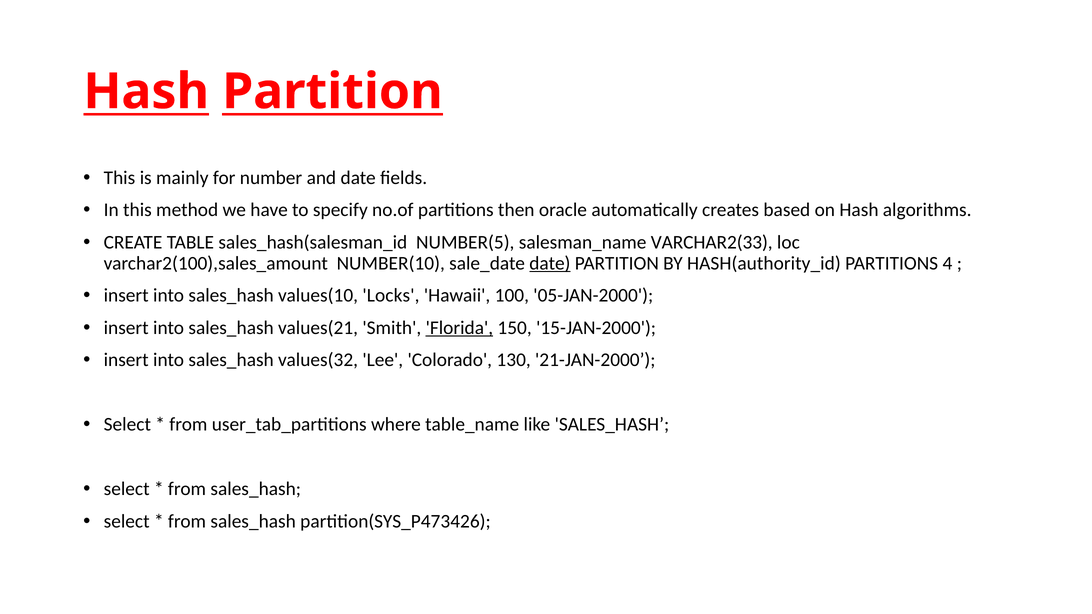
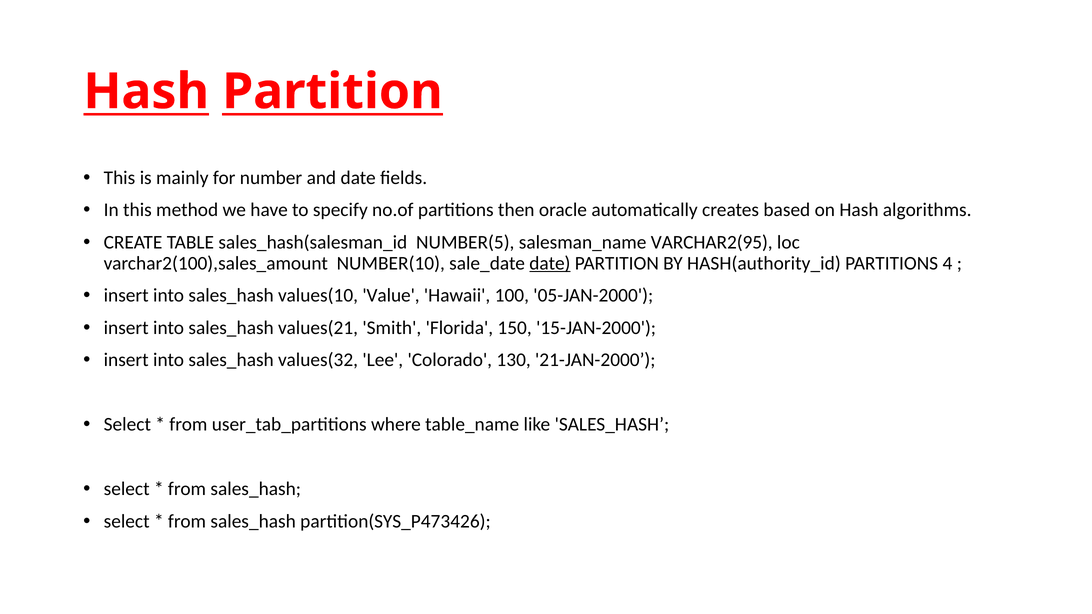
VARCHAR2(33: VARCHAR2(33 -> VARCHAR2(95
Locks: Locks -> Value
Florida underline: present -> none
